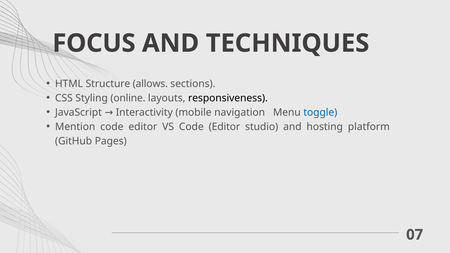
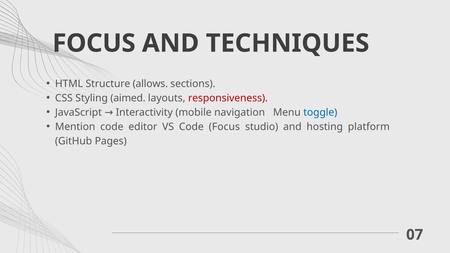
online: online -> aimed
responsiveness colour: black -> red
VS Code Editor: Editor -> Focus
